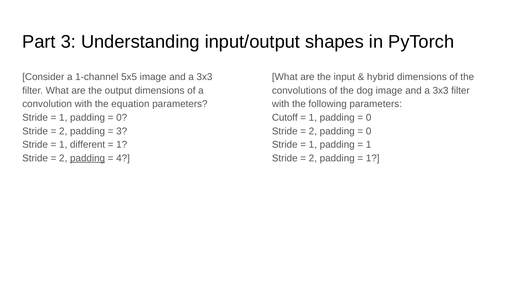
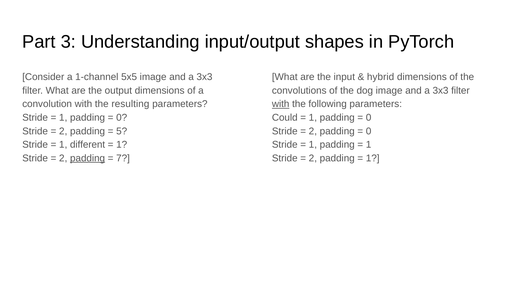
equation: equation -> resulting
with at (281, 104) underline: none -> present
Cutoff: Cutoff -> Could
3 at (122, 131): 3 -> 5
4: 4 -> 7
